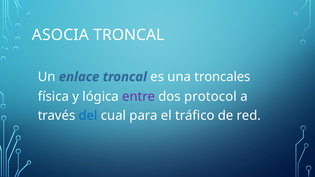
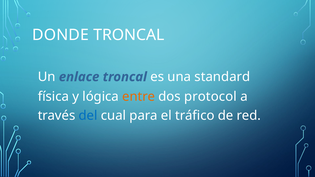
ASOCIA: ASOCIA -> DONDE
troncales: troncales -> standard
entre colour: purple -> orange
